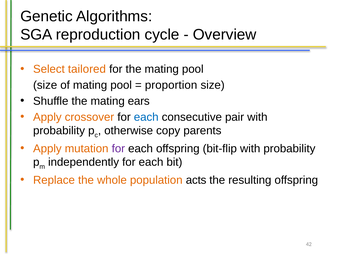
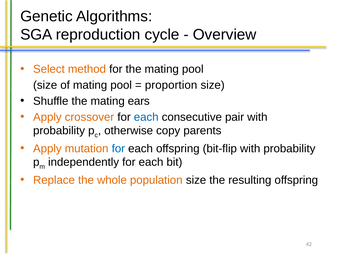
tailored: tailored -> method
for at (118, 149) colour: purple -> blue
population acts: acts -> size
